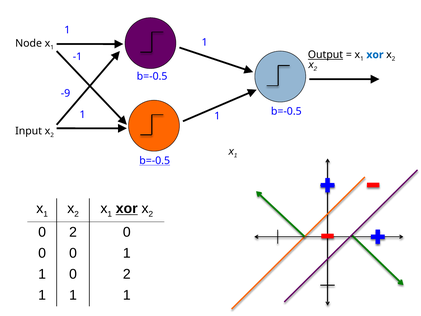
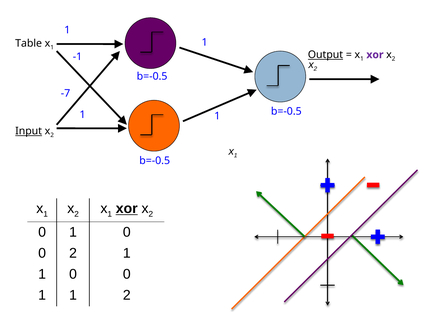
Node: Node -> Table
xor at (375, 55) colour: blue -> purple
-9: -9 -> -7
Input underline: none -> present
b=-0.5 at (155, 161) underline: present -> none
2 at (73, 232): 2 -> 1
0 at (73, 253): 0 -> 2
2 at (127, 274): 2 -> 0
1 at (127, 295): 1 -> 2
